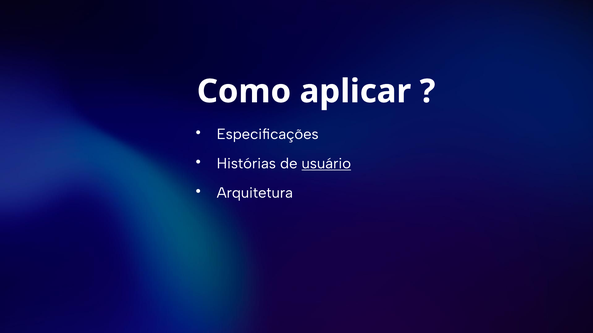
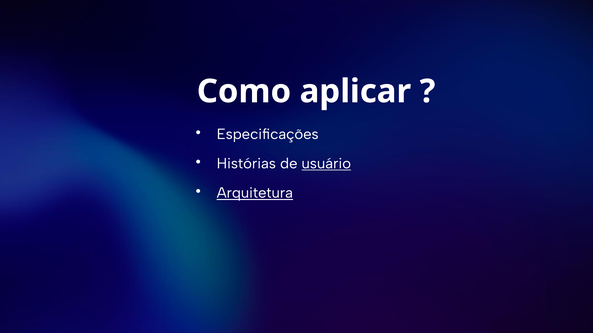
Arquitetura underline: none -> present
